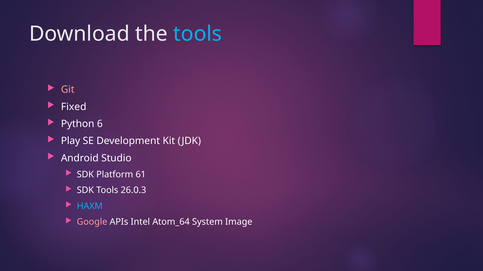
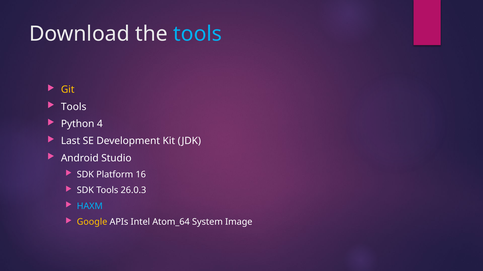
Git colour: pink -> yellow
Fixed at (74, 107): Fixed -> Tools
6: 6 -> 4
Play: Play -> Last
61: 61 -> 16
Google colour: pink -> yellow
